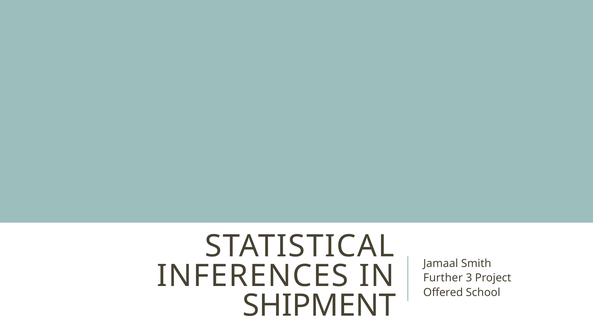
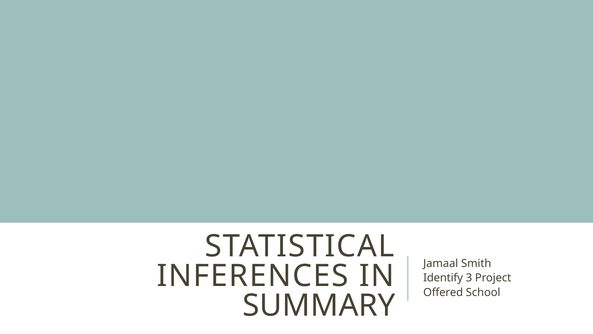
Further: Further -> Identify
SHIPMENT: SHIPMENT -> SUMMARY
